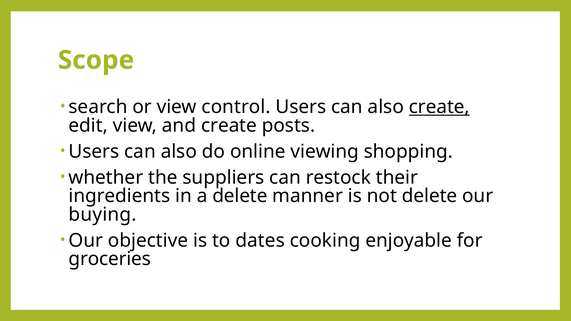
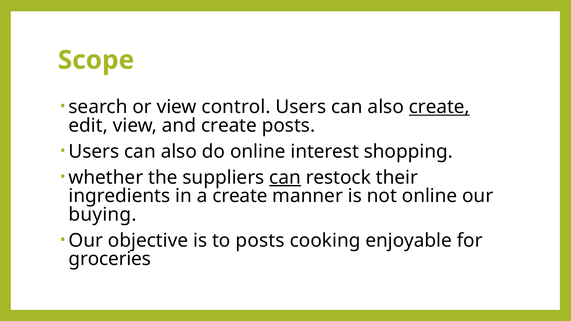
viewing: viewing -> interest
can at (285, 178) underline: none -> present
a delete: delete -> create
not delete: delete -> online
to dates: dates -> posts
